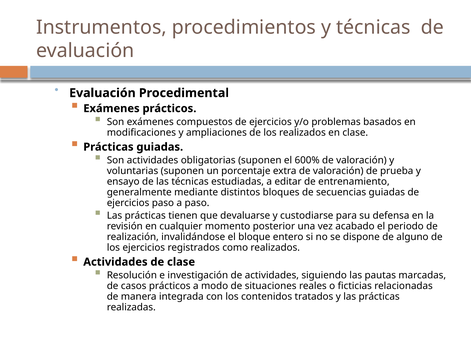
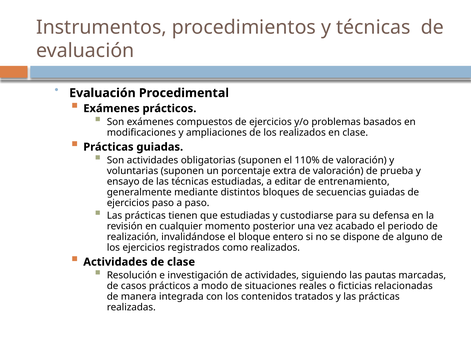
600%: 600% -> 110%
que devaluarse: devaluarse -> estudiadas
